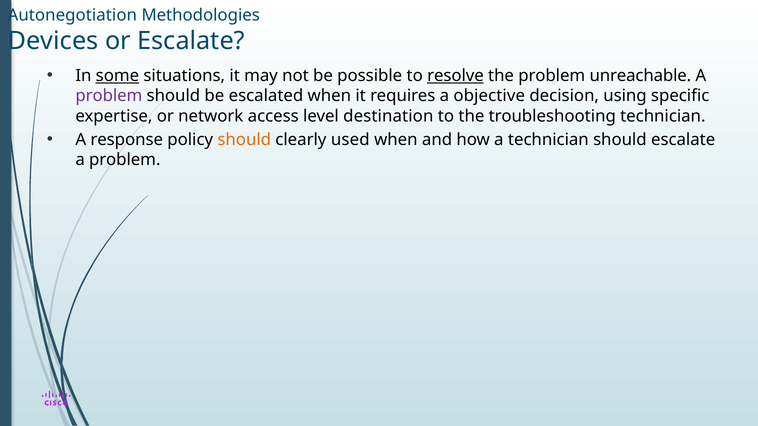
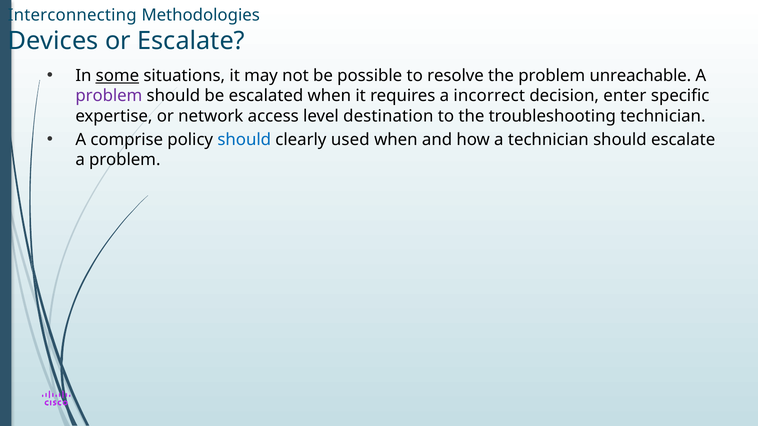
Autonegotiation: Autonegotiation -> Interconnecting
resolve underline: present -> none
objective: objective -> incorrect
using: using -> enter
response: response -> comprise
should at (244, 140) colour: orange -> blue
